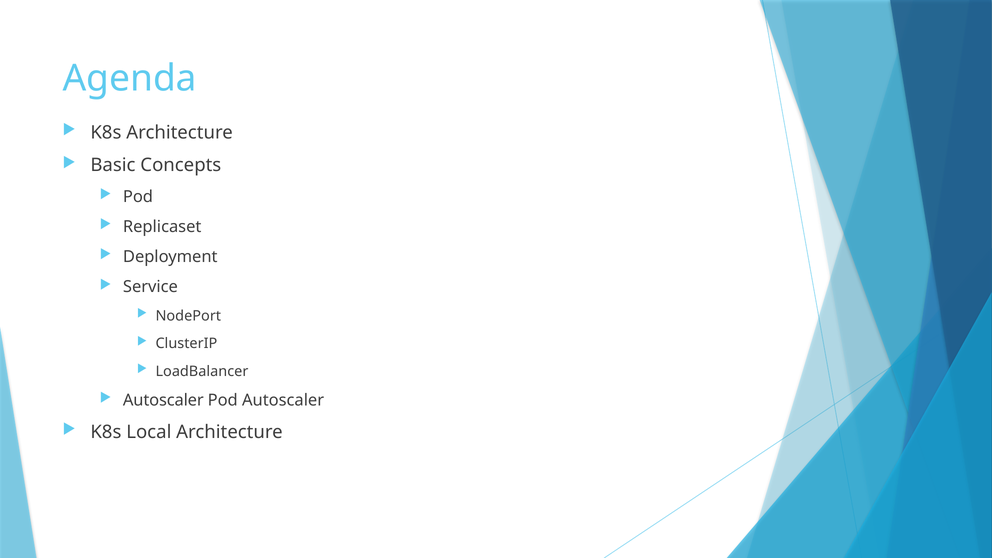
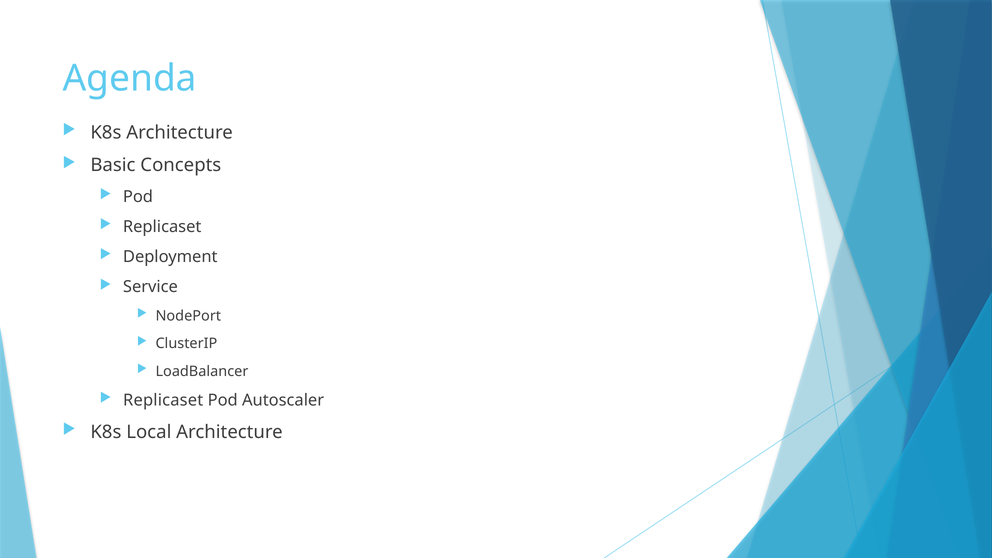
Autoscaler at (163, 400): Autoscaler -> Replicaset
